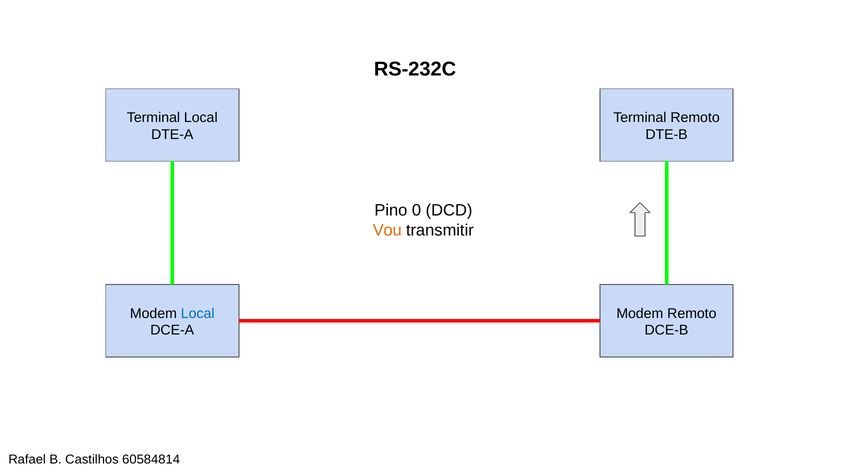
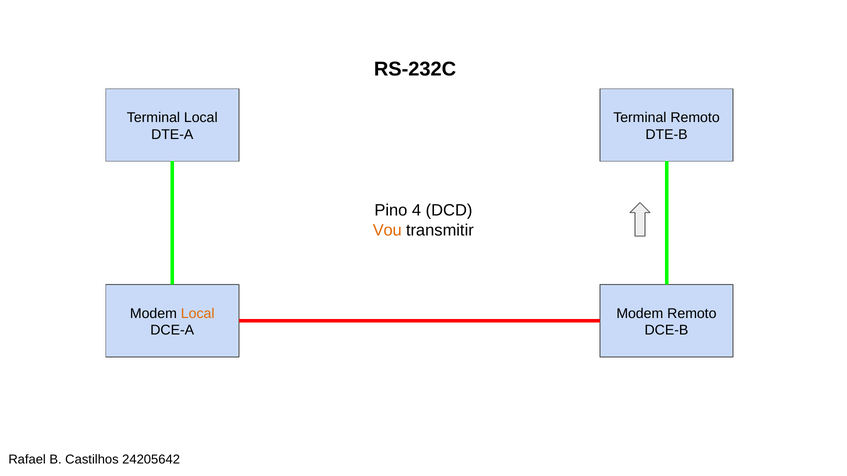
0: 0 -> 4
Local at (198, 314) colour: blue -> orange
60584814: 60584814 -> 24205642
